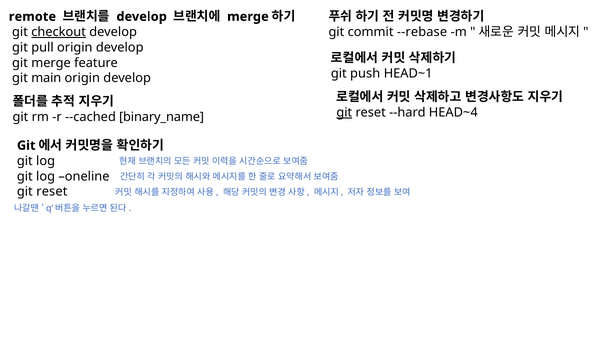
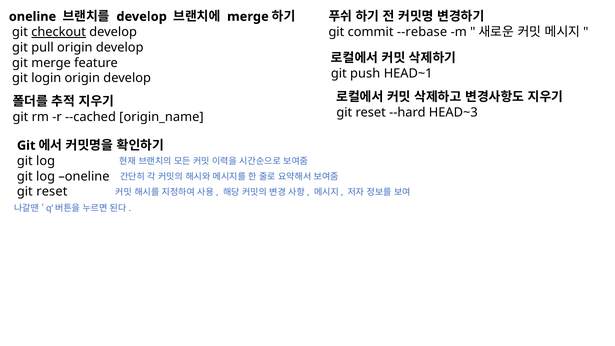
remote at (32, 17): remote -> oneline
main: main -> login
git at (344, 112) underline: present -> none
HEAD~4: HEAD~4 -> HEAD~3
binary_name: binary_name -> origin_name
